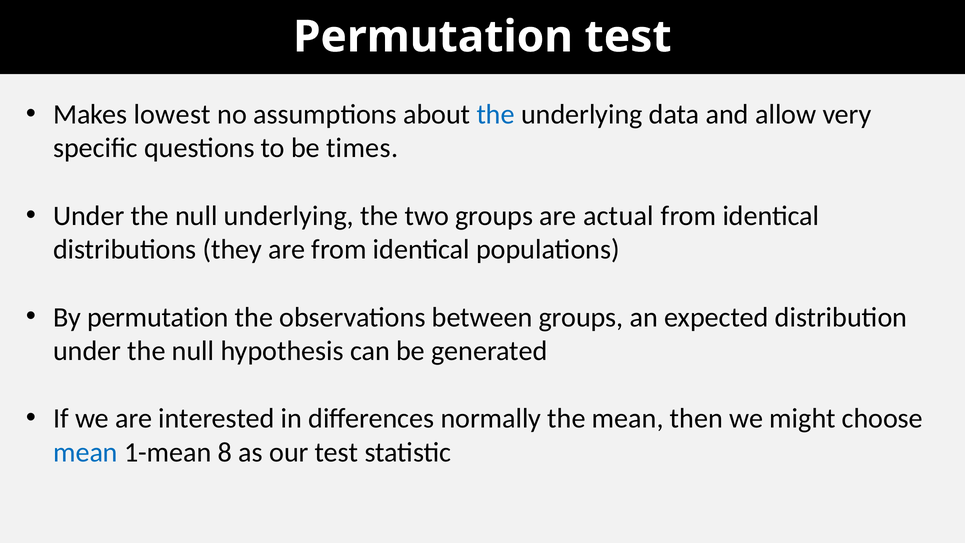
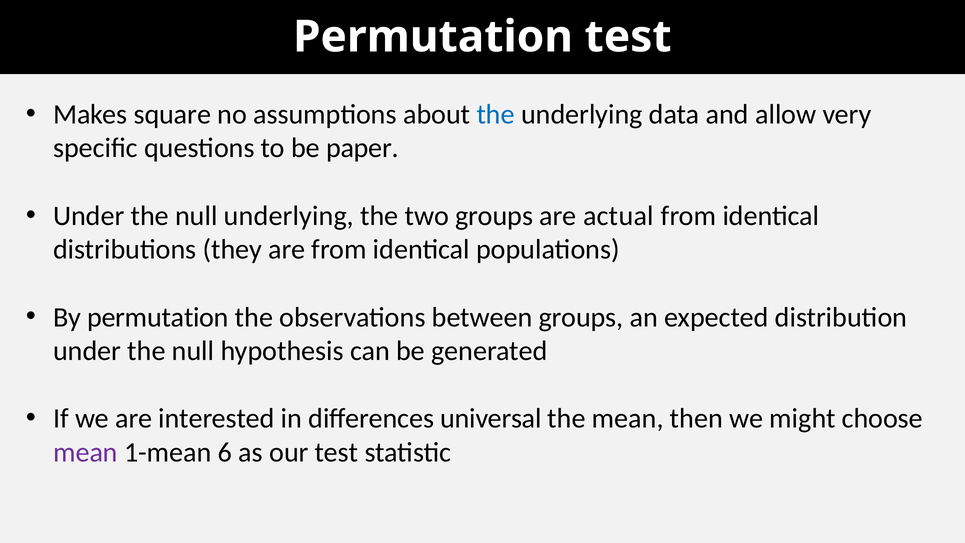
lowest: lowest -> square
times: times -> paper
normally: normally -> universal
mean at (85, 452) colour: blue -> purple
8: 8 -> 6
